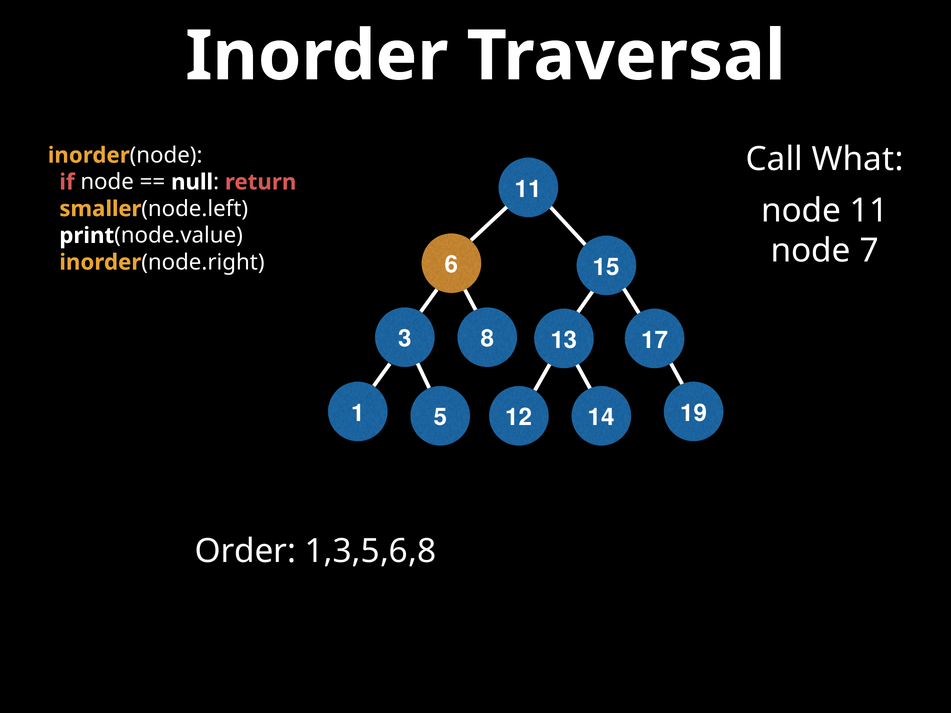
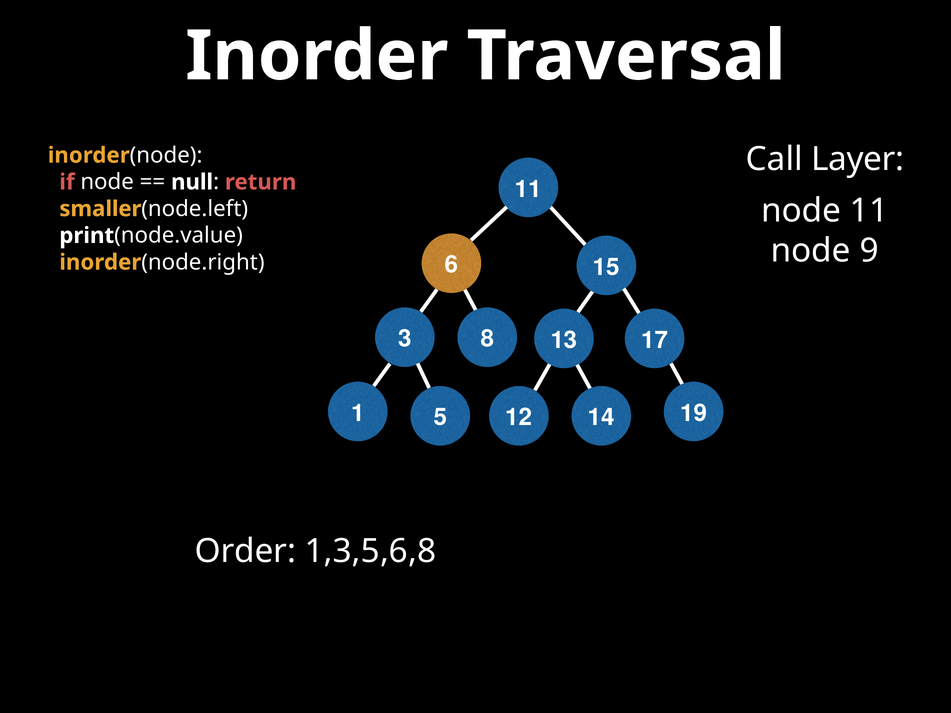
What: What -> Layer
7: 7 -> 9
